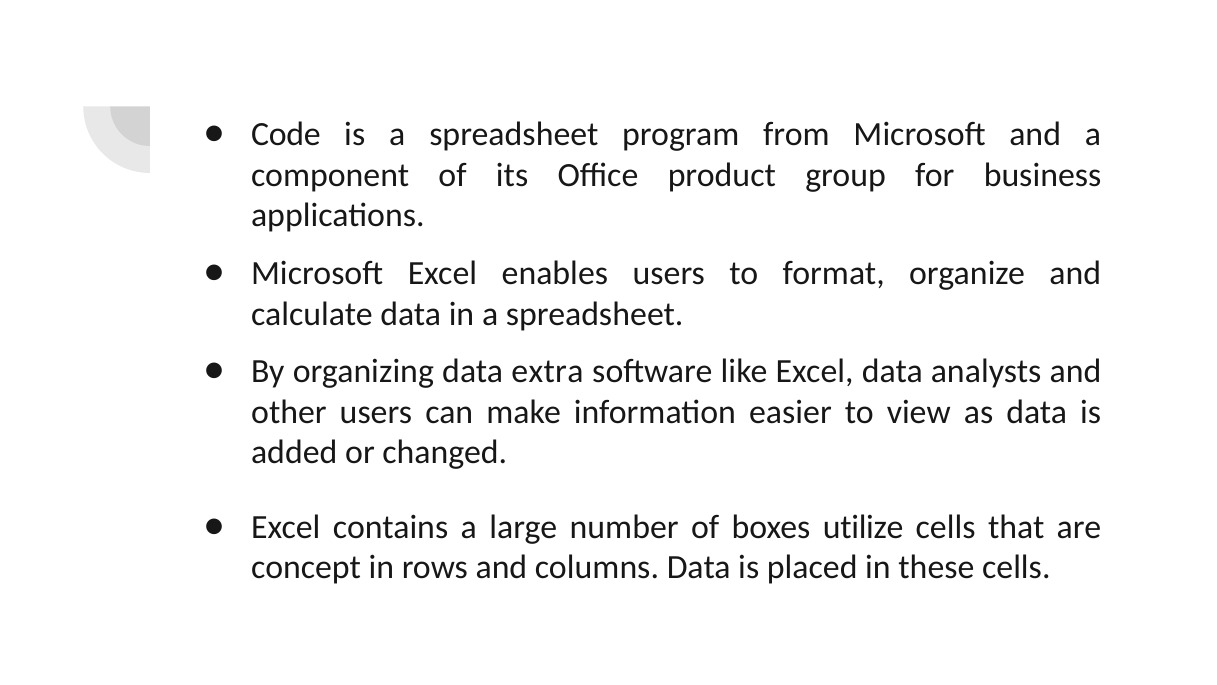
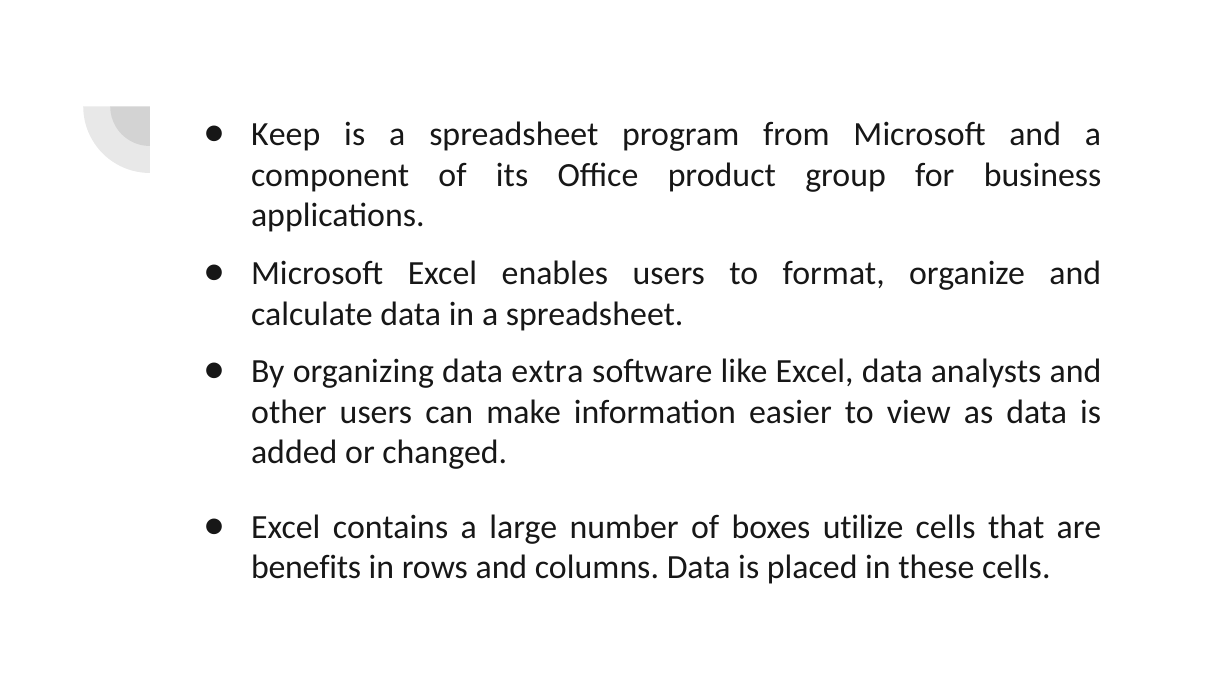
Code: Code -> Keep
concept: concept -> benefits
